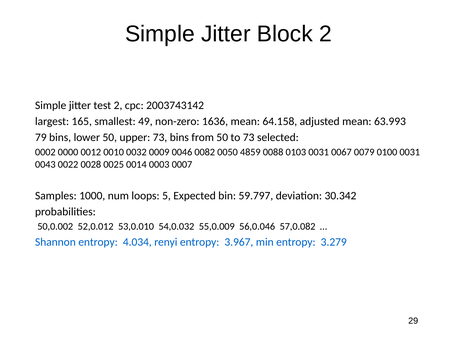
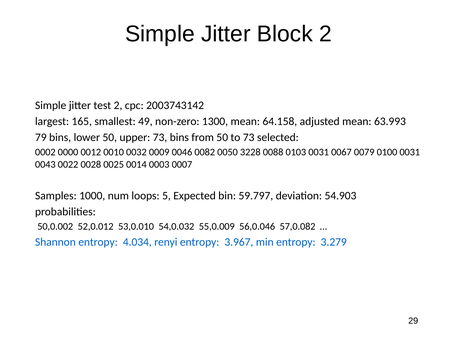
1636: 1636 -> 1300
4859: 4859 -> 3228
30.342: 30.342 -> 54.903
